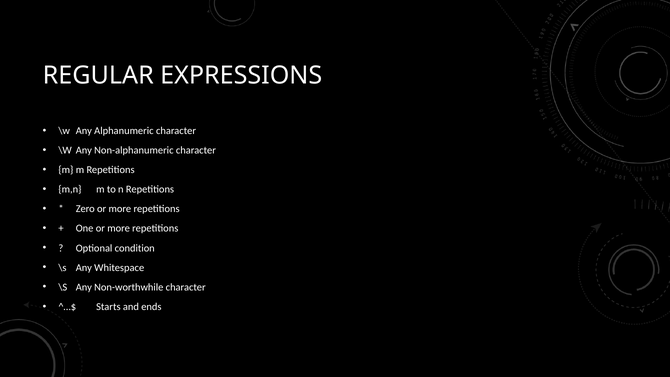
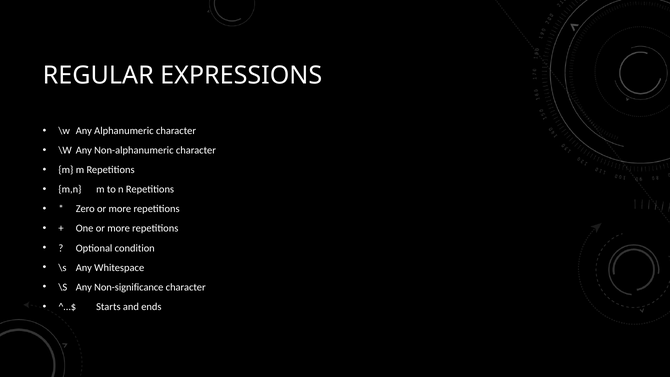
Non-worthwhile: Non-worthwhile -> Non-significance
